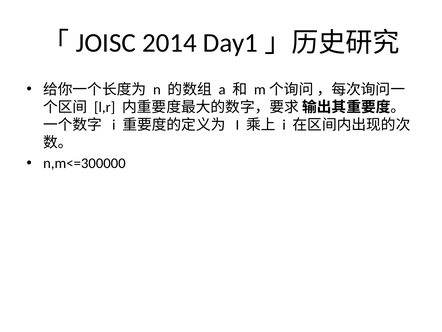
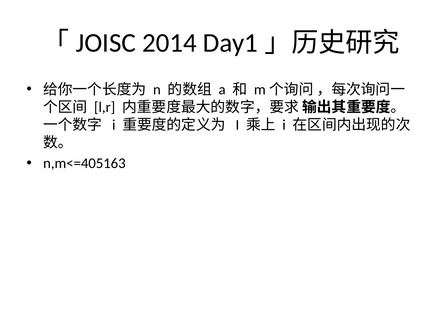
n,m<=300000: n,m<=300000 -> n,m<=405163
